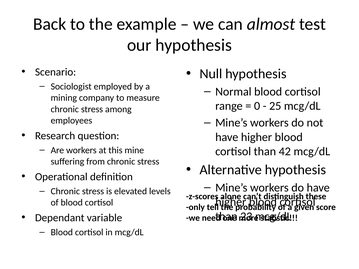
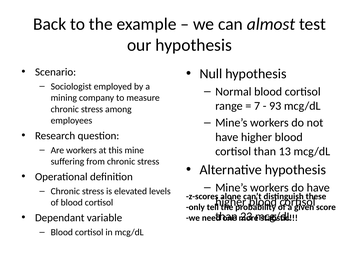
0: 0 -> 7
25: 25 -> 93
42: 42 -> 13
